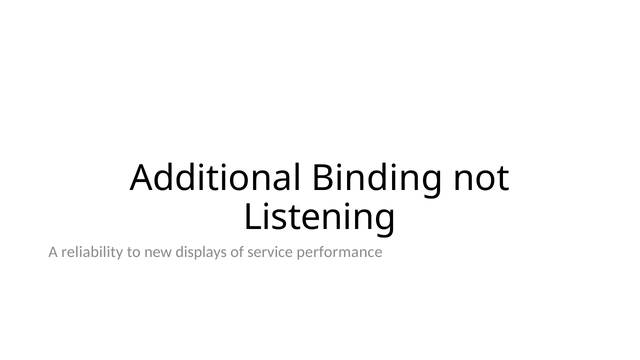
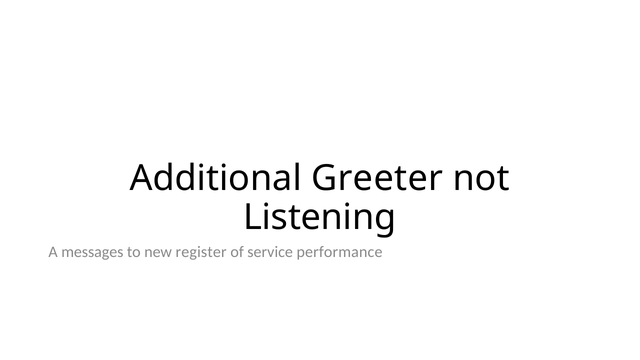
Binding: Binding -> Greeter
reliability: reliability -> messages
displays: displays -> register
